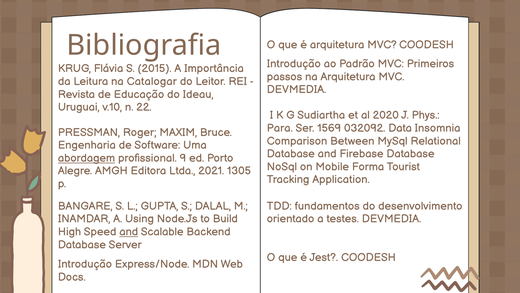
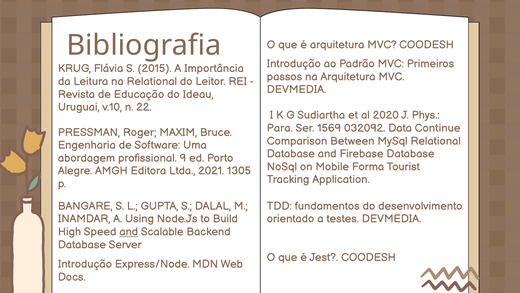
na Catalogar: Catalogar -> Relational
Insomnia: Insomnia -> Continue
abordagem underline: present -> none
